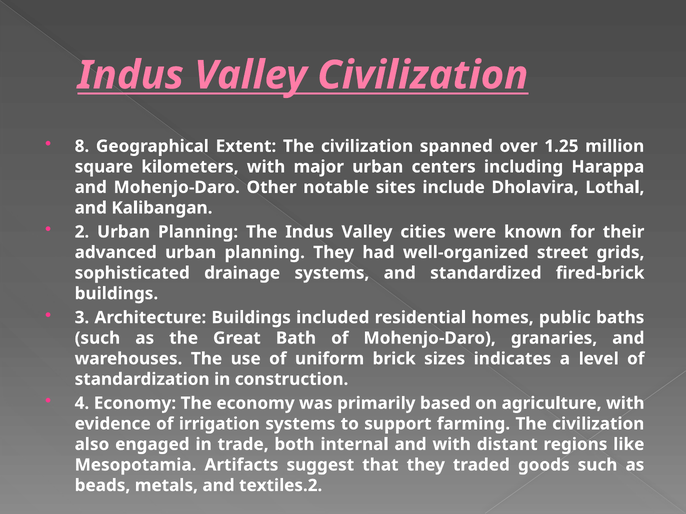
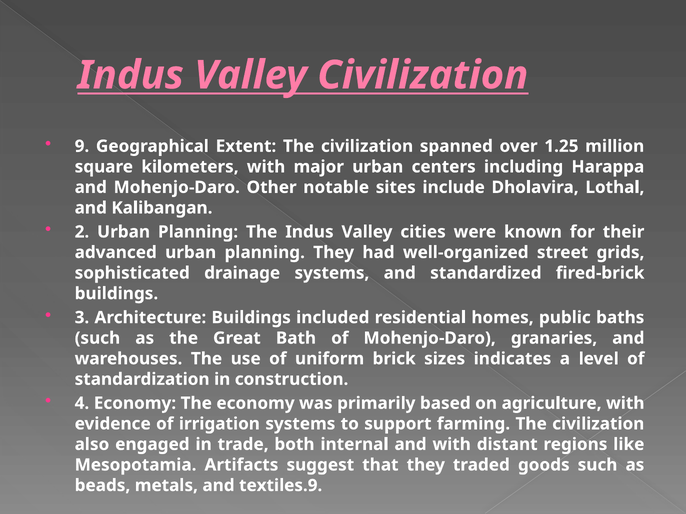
8: 8 -> 9
textiles.2: textiles.2 -> textiles.9
